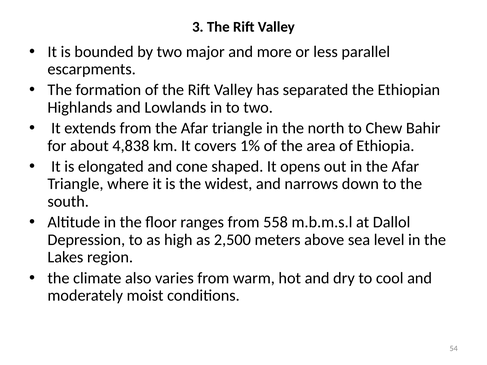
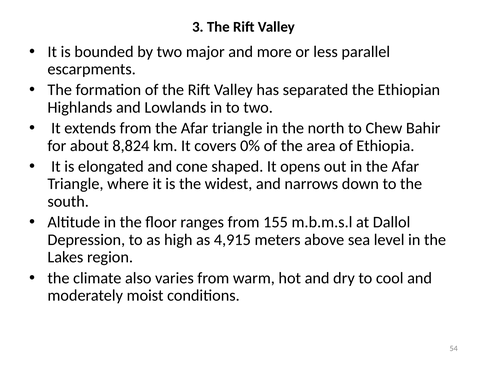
4,838: 4,838 -> 8,824
1%: 1% -> 0%
558: 558 -> 155
2,500: 2,500 -> 4,915
